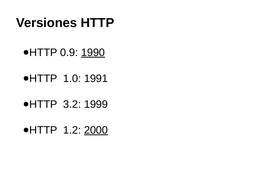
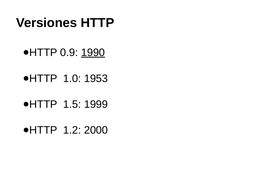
1991: 1991 -> 1953
3.2: 3.2 -> 1.5
2000 underline: present -> none
